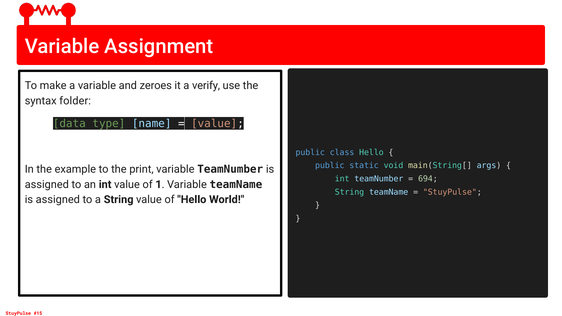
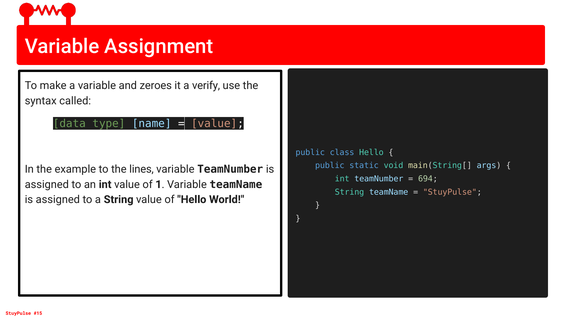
folder: folder -> called
print: print -> lines
